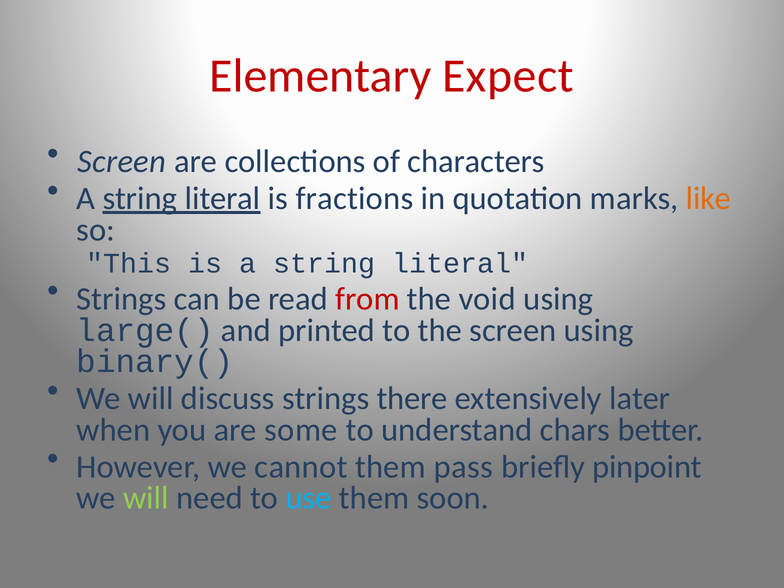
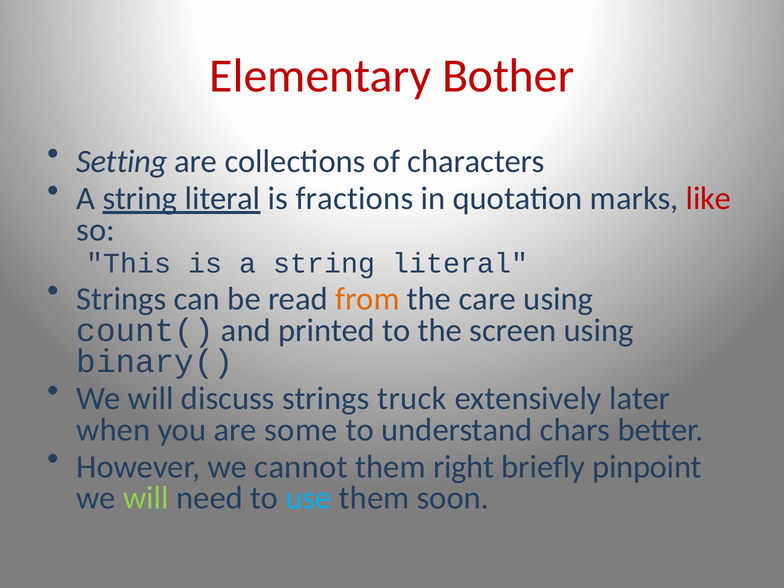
Expect: Expect -> Bother
Screen at (122, 162): Screen -> Setting
like colour: orange -> red
from colour: red -> orange
void: void -> care
large(: large( -> count(
there: there -> truck
pass: pass -> right
